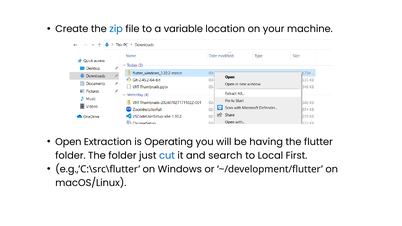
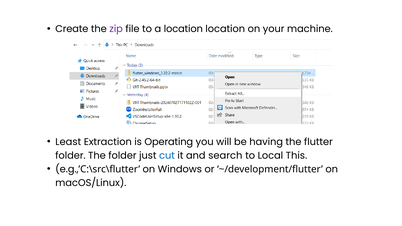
zip colour: blue -> purple
a variable: variable -> location
Open: Open -> Least
First: First -> This
